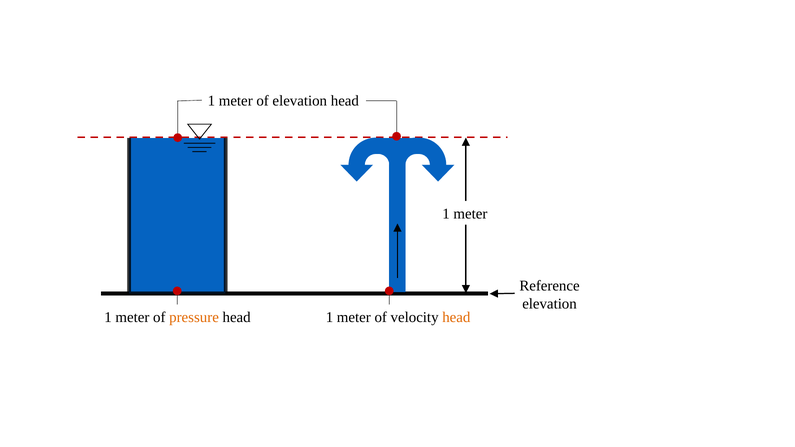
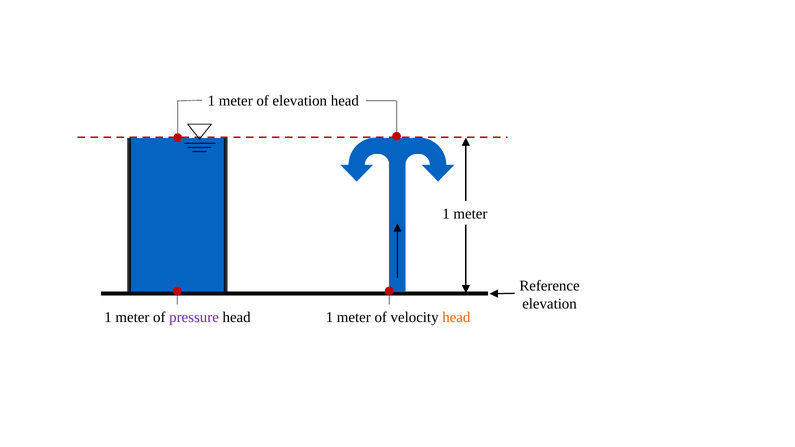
pressure colour: orange -> purple
